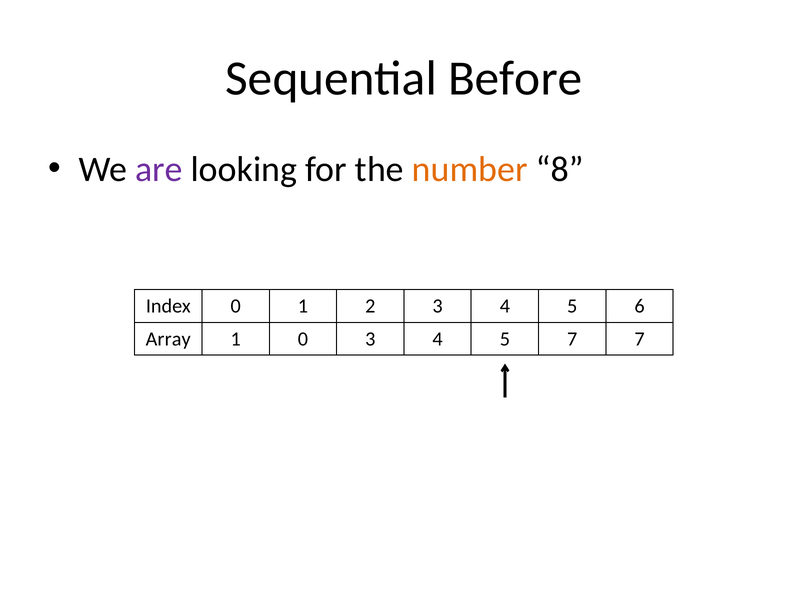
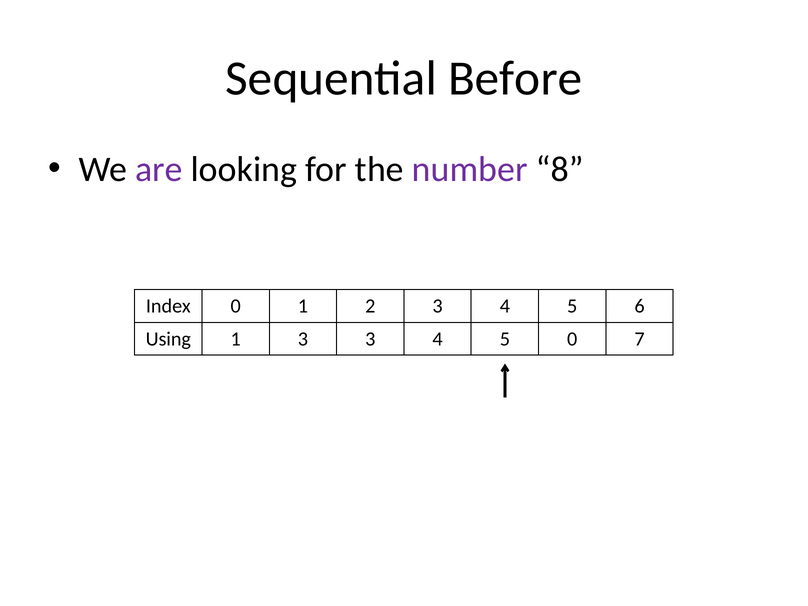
number colour: orange -> purple
Array: Array -> Using
1 0: 0 -> 3
5 7: 7 -> 0
